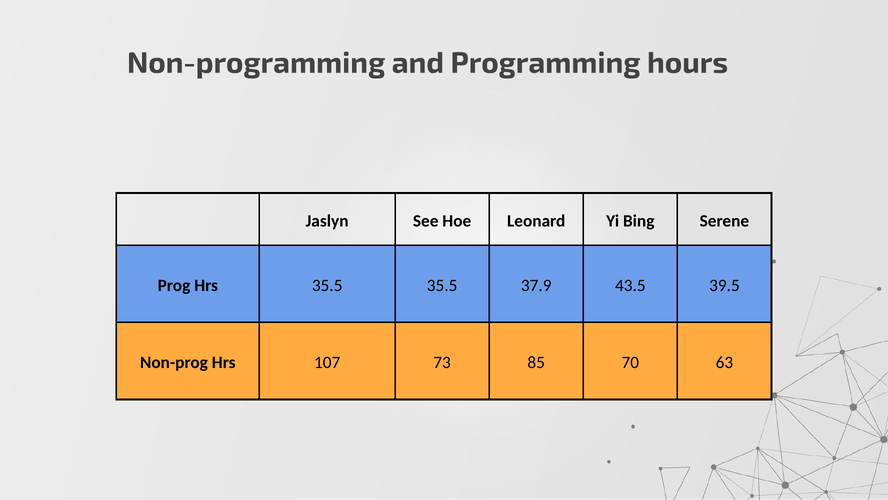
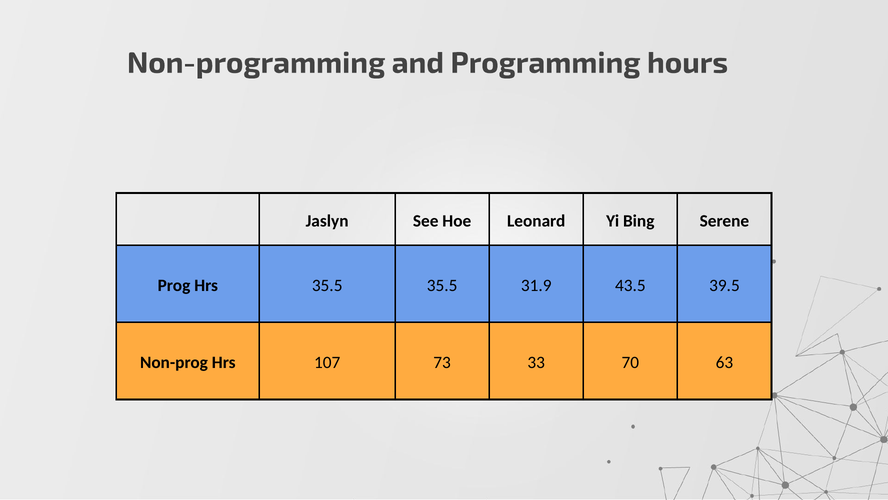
37.9: 37.9 -> 31.9
85: 85 -> 33
